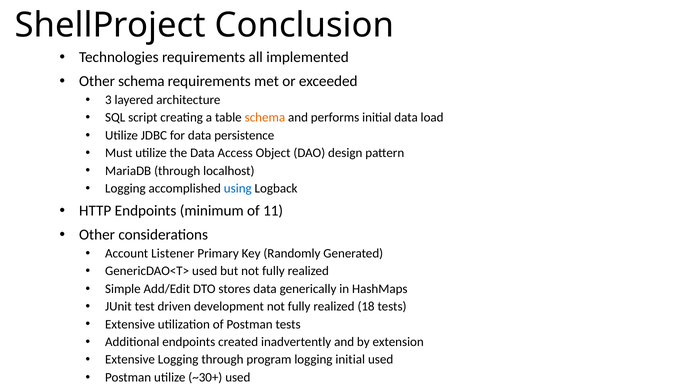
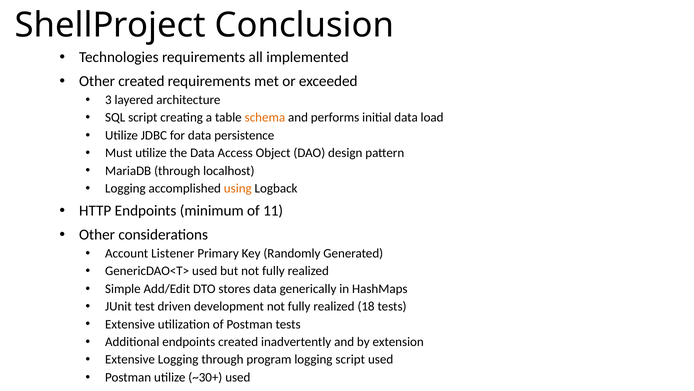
Other schema: schema -> created
using colour: blue -> orange
logging initial: initial -> script
